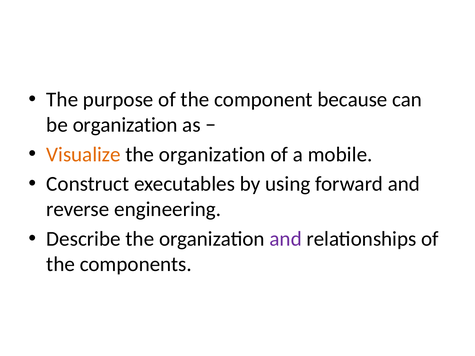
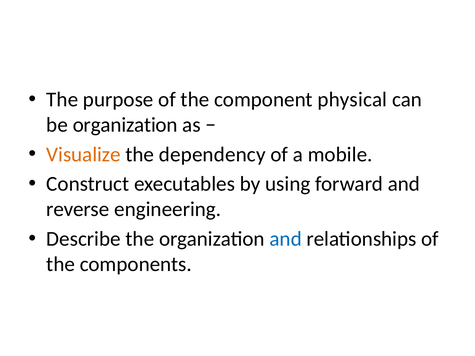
because: because -> physical
organization at (212, 155): organization -> dependency
and at (286, 239) colour: purple -> blue
